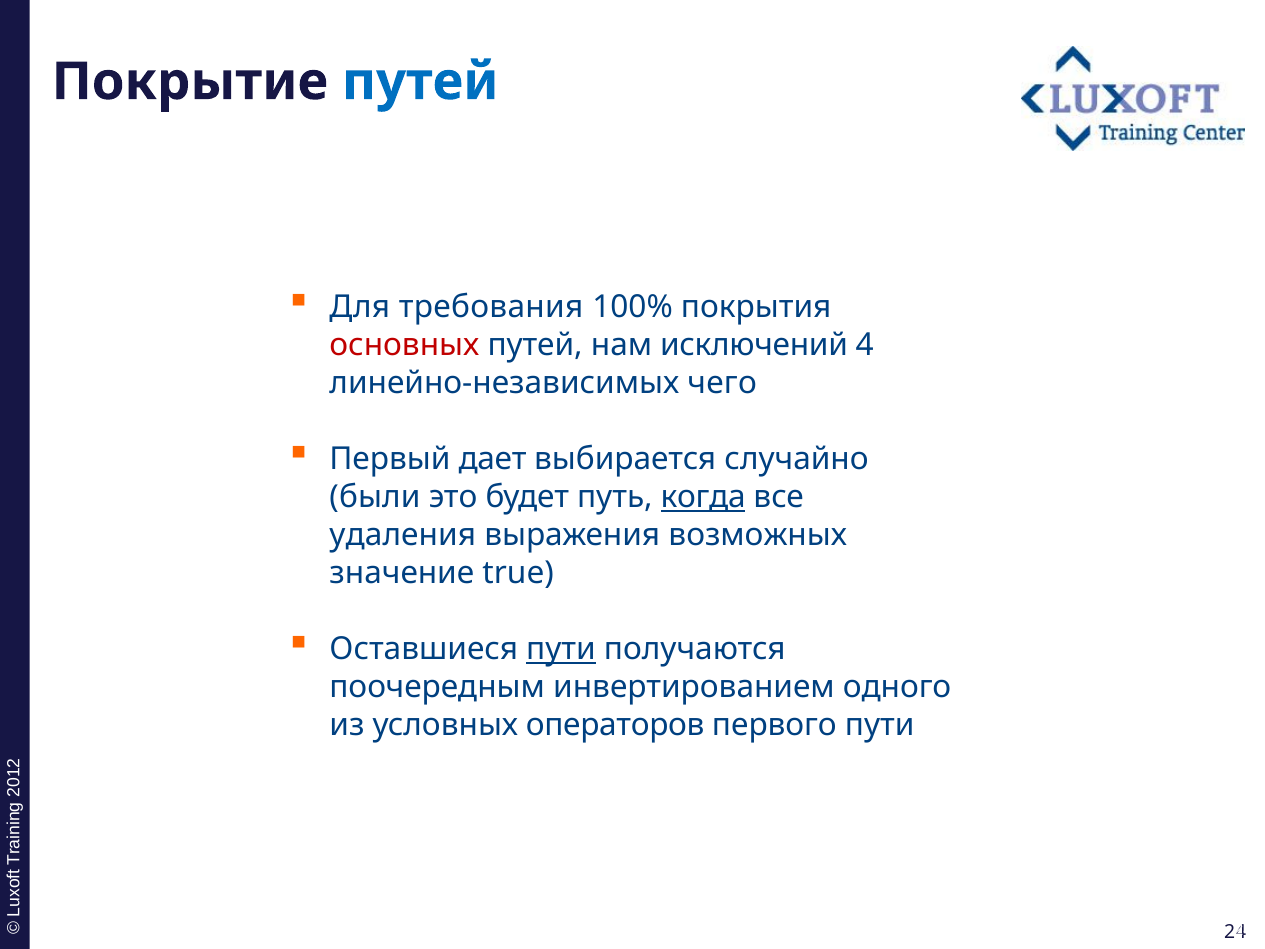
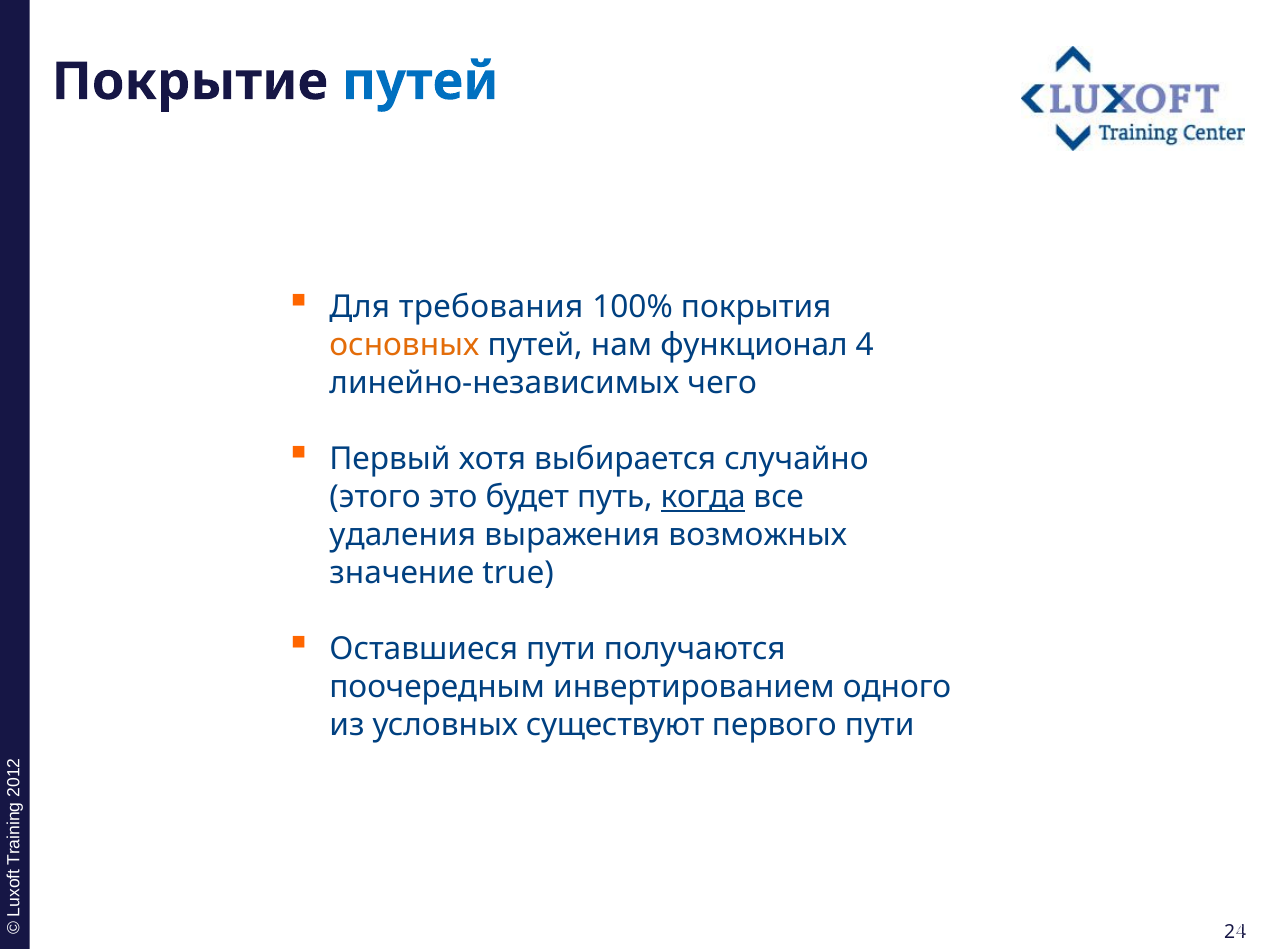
основных colour: red -> orange
исключений: исключений -> функционал
дает: дает -> хотя
были: были -> этого
пути at (561, 649) underline: present -> none
операторов: операторов -> существуют
